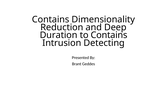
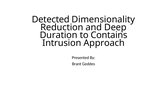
Contains at (51, 19): Contains -> Detected
Detecting: Detecting -> Approach
